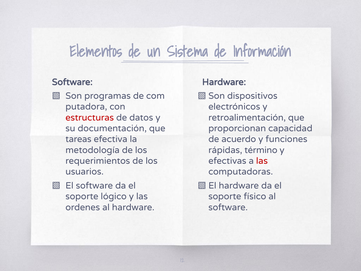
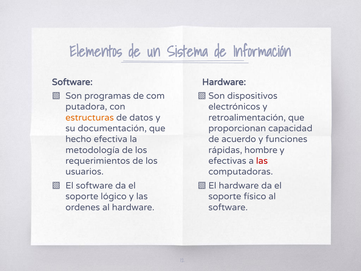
estructuras colour: red -> orange
tareas: tareas -> hecho
término: término -> hombre
